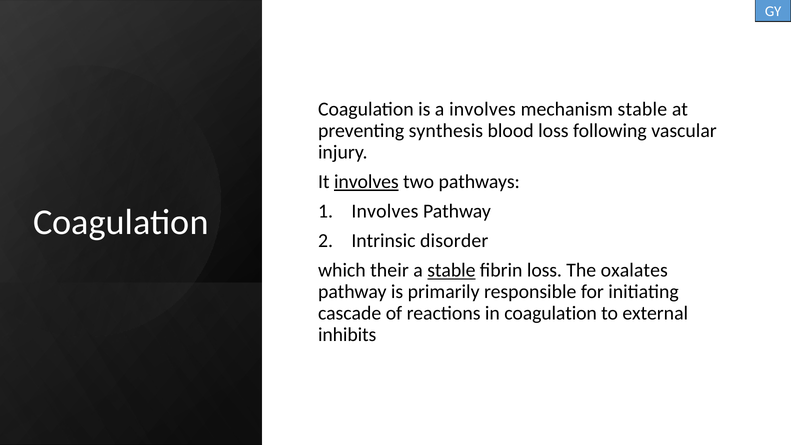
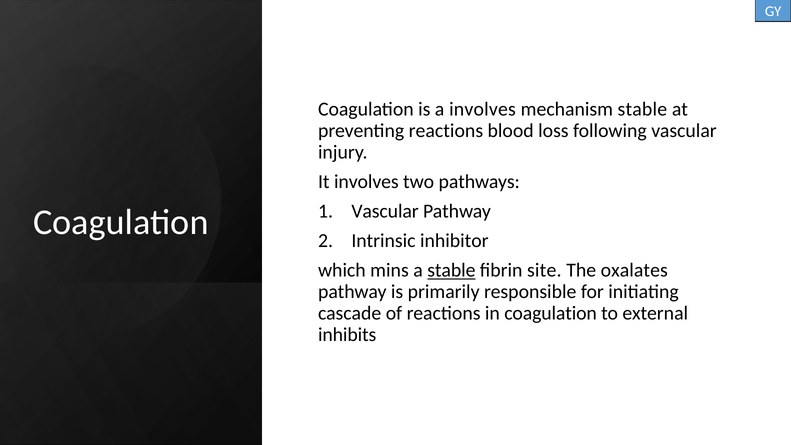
preventing synthesis: synthesis -> reactions
involves at (366, 182) underline: present -> none
Involves at (385, 211): Involves -> Vascular
disorder: disorder -> inhibitor
their: their -> mins
fibrin loss: loss -> site
